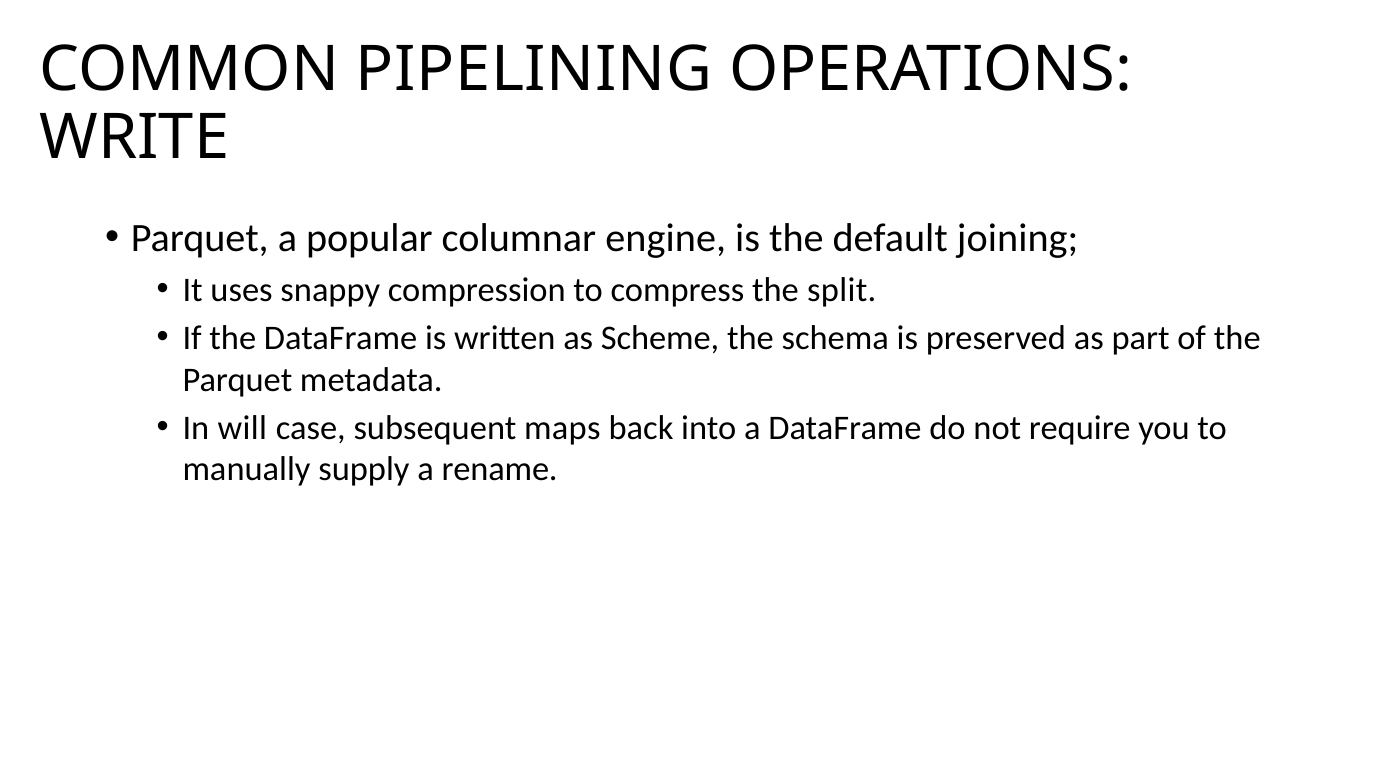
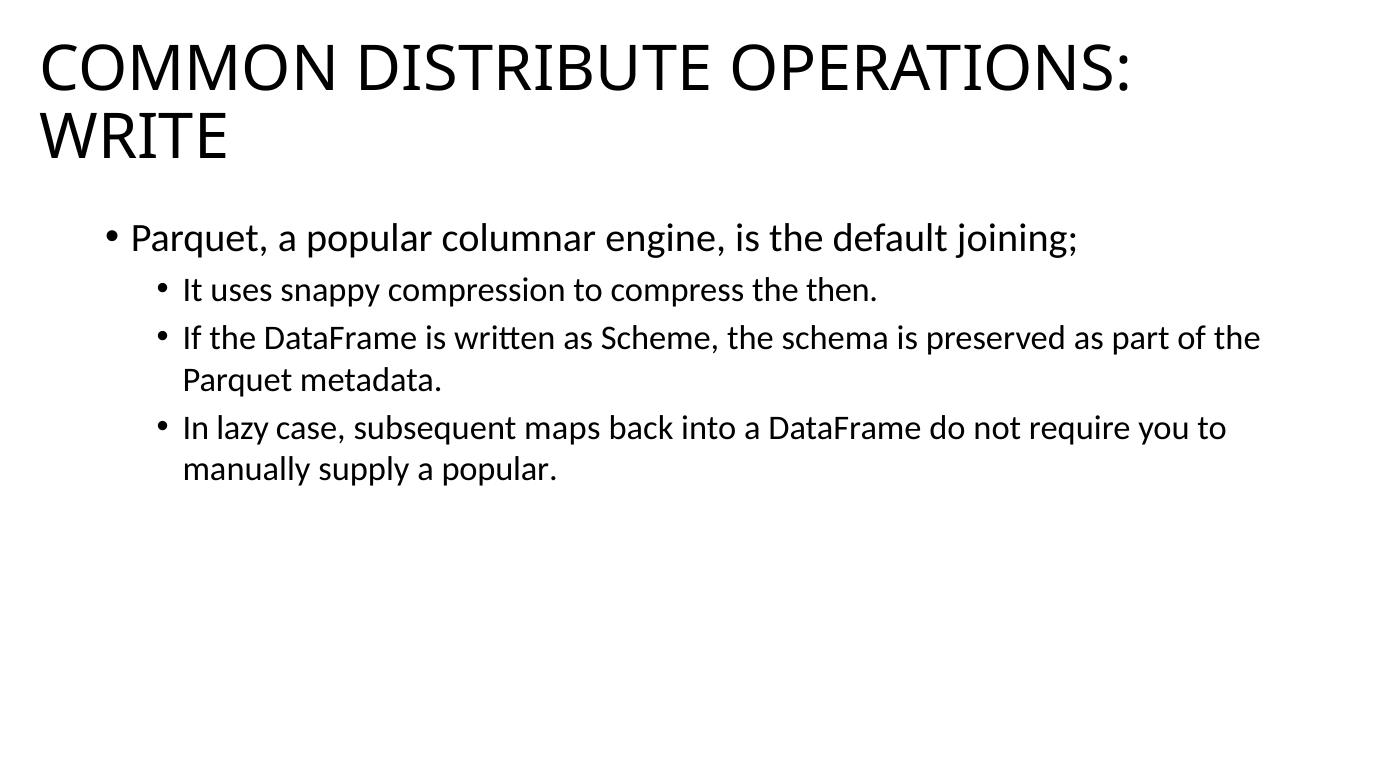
PIPELINING: PIPELINING -> DISTRIBUTE
split: split -> then
will: will -> lazy
supply a rename: rename -> popular
